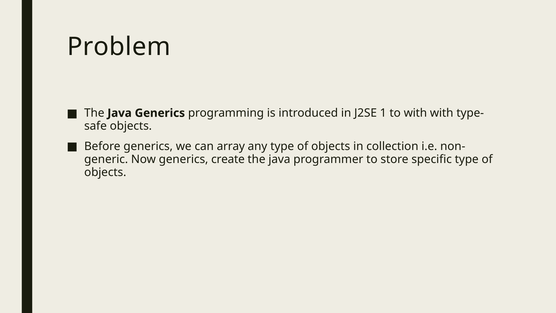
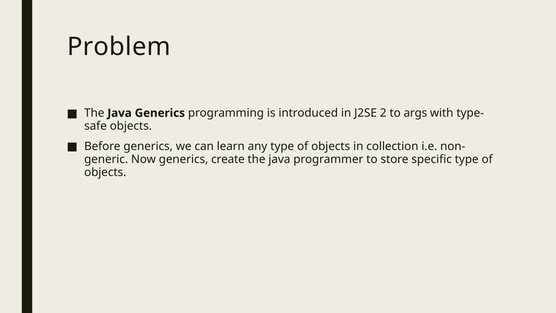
1: 1 -> 2
to with: with -> args
array: array -> learn
